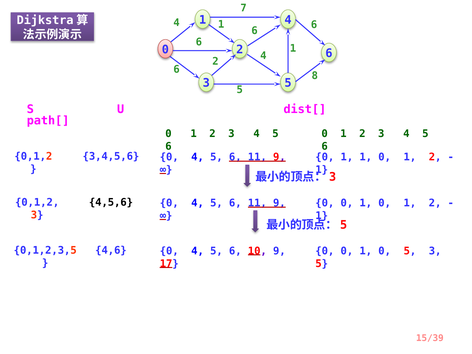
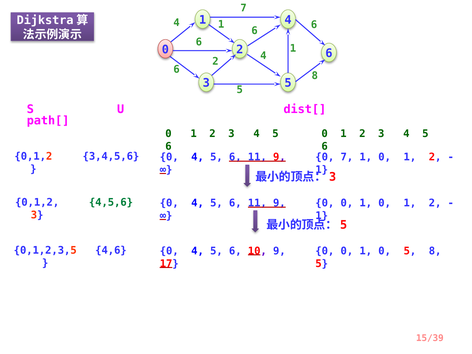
1 at (347, 157): 1 -> 7
4,5,6 colour: black -> green
5 3: 3 -> 8
